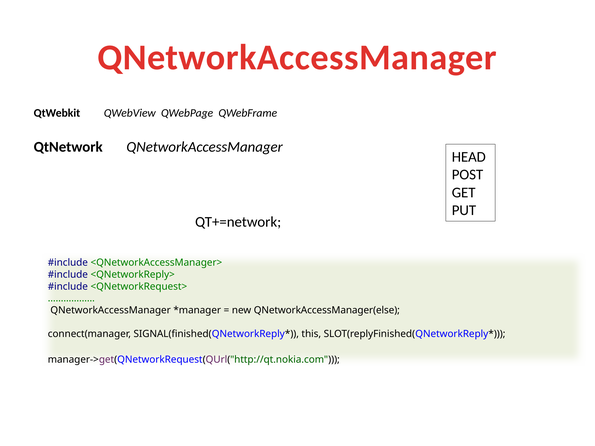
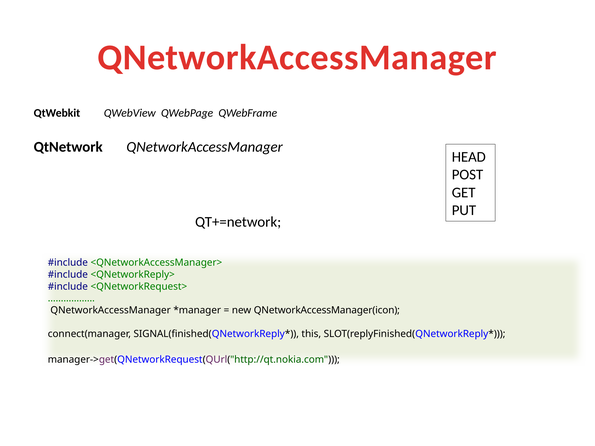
QNetworkAccessManager(else: QNetworkAccessManager(else -> QNetworkAccessManager(icon
